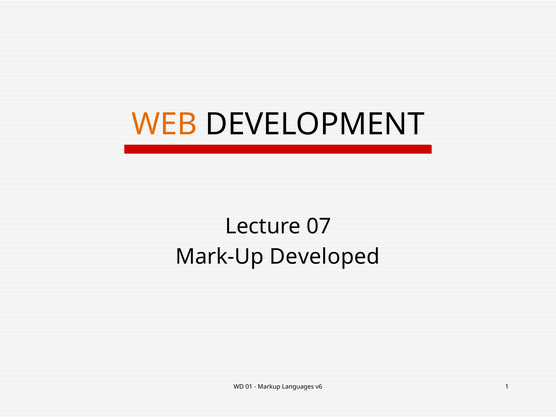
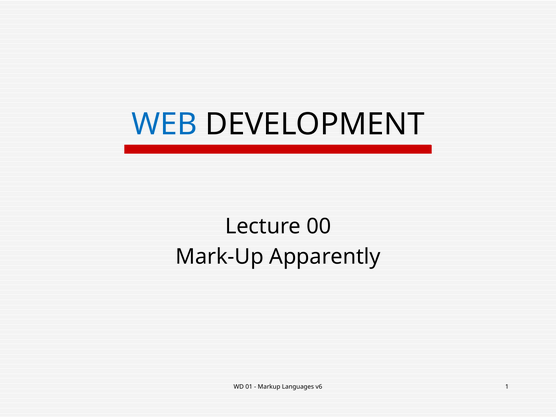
WEB colour: orange -> blue
07: 07 -> 00
Developed: Developed -> Apparently
